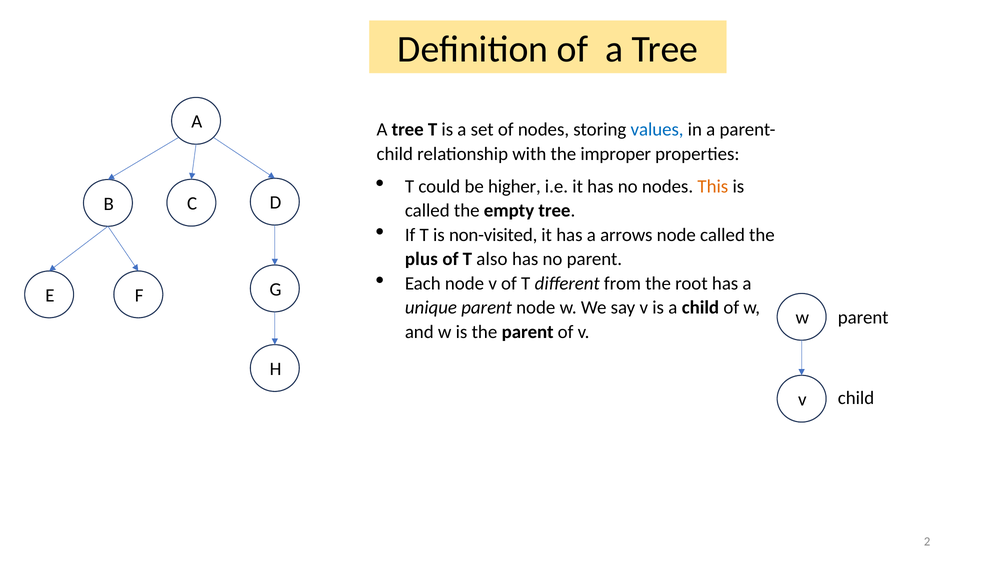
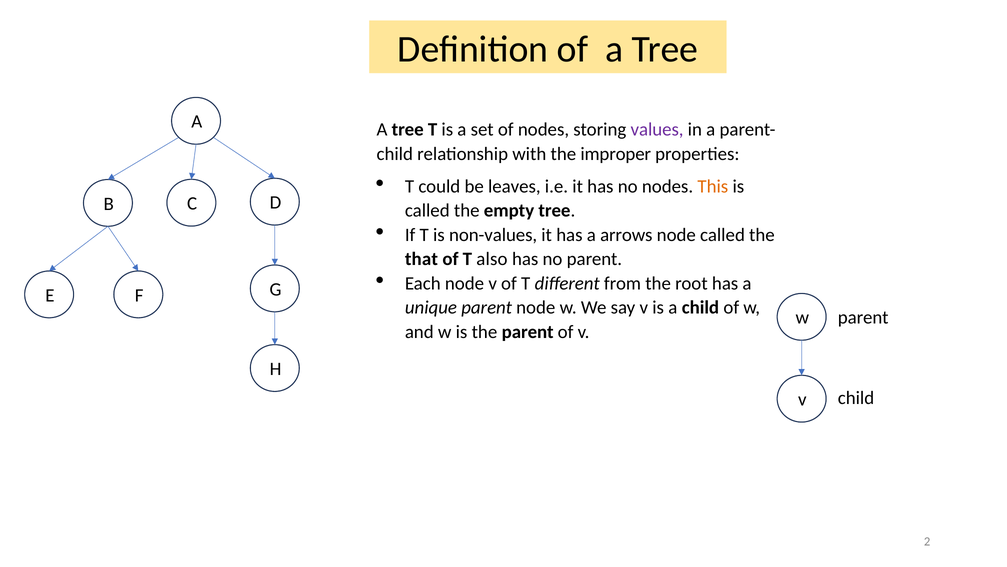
values colour: blue -> purple
higher: higher -> leaves
non-visited: non-visited -> non-values
plus: plus -> that
